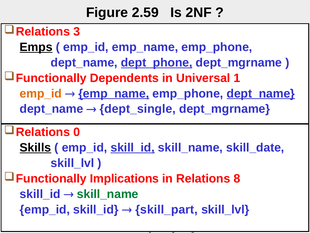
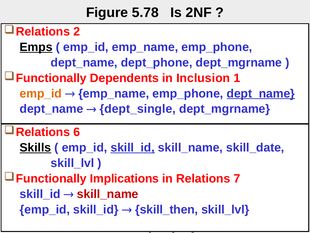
2.59: 2.59 -> 5.78
3: 3 -> 2
dept_phone underline: present -> none
Universal: Universal -> Inclusion
emp_name at (114, 93) underline: present -> none
0: 0 -> 6
8: 8 -> 7
skill_name at (108, 194) colour: green -> red
skill_part: skill_part -> skill_then
